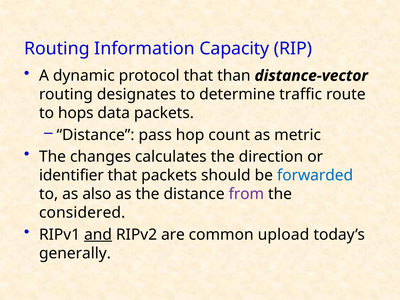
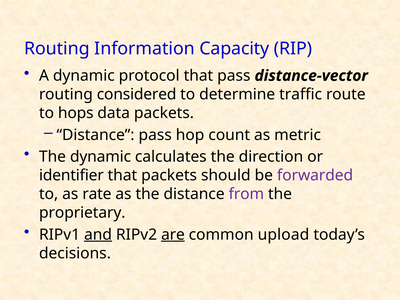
that than: than -> pass
designates: designates -> considered
The changes: changes -> dynamic
forwarded colour: blue -> purple
also: also -> rate
considered: considered -> proprietary
are underline: none -> present
generally: generally -> decisions
